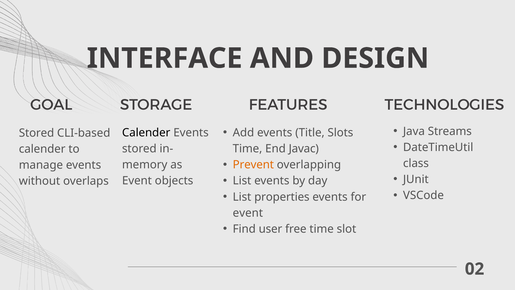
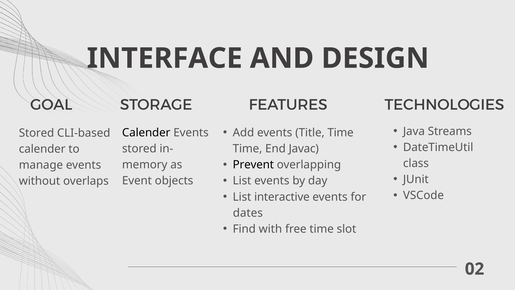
Title Slots: Slots -> Time
Prevent colour: orange -> black
properties: properties -> interactive
event at (248, 213): event -> dates
user: user -> with
